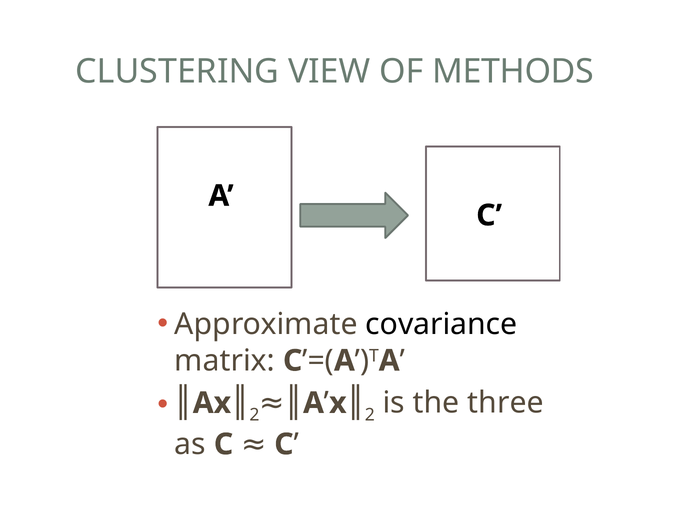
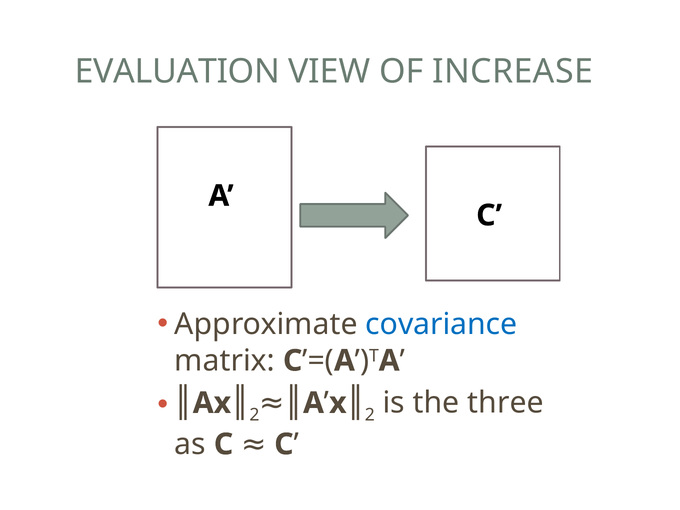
CLUSTERING: CLUSTERING -> EVALUATION
METHODS: METHODS -> INCREASE
covariance colour: black -> blue
